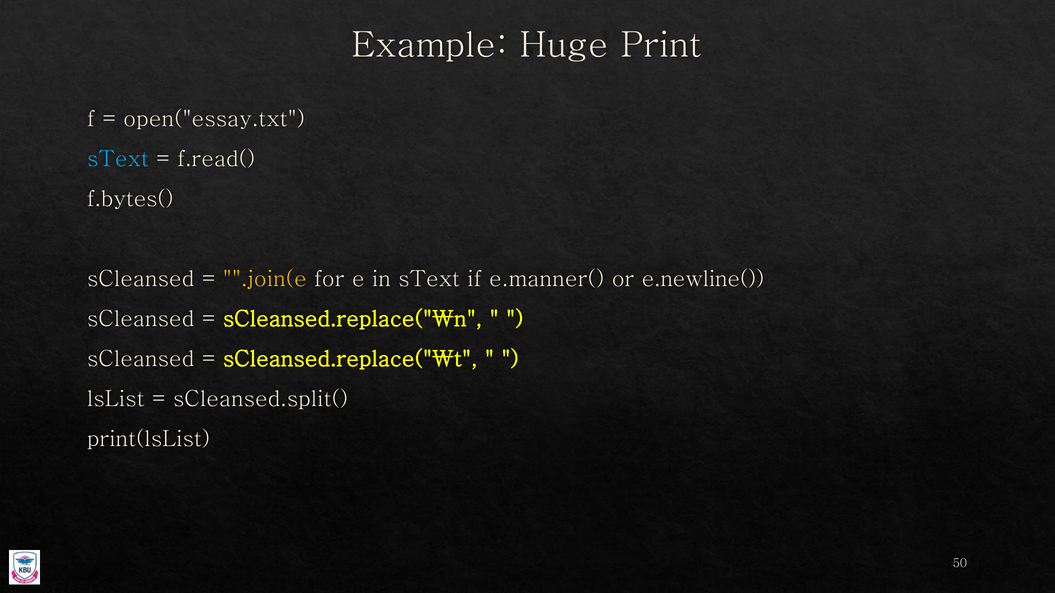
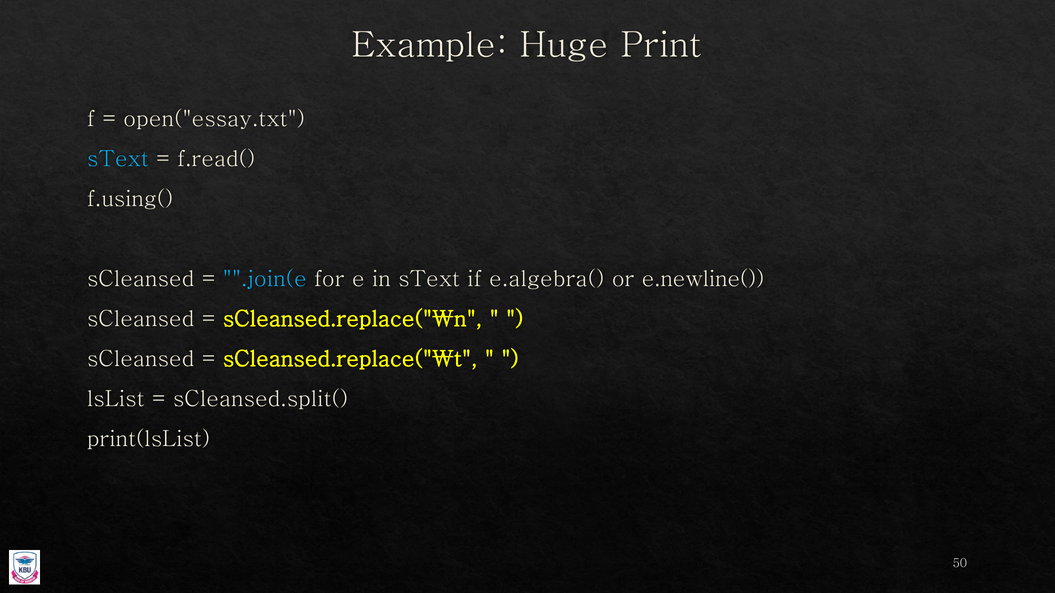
f.bytes(: f.bytes( -> f.using(
.join(e colour: yellow -> light blue
e.manner(: e.manner( -> e.algebra(
